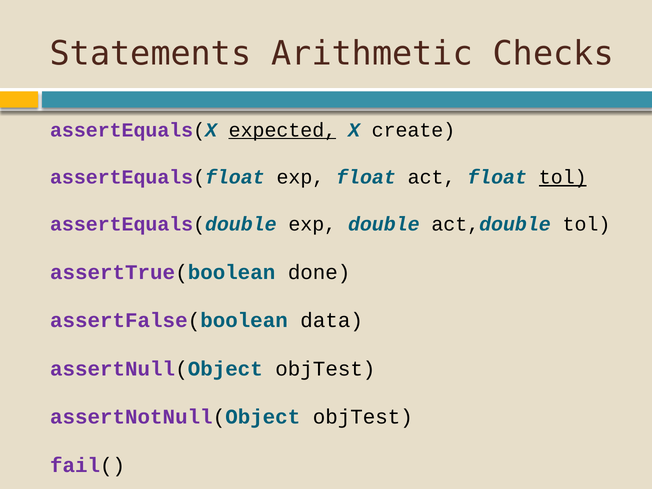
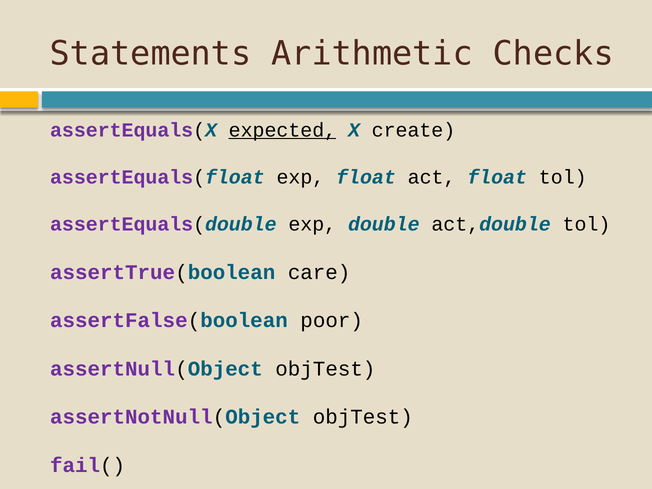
tol at (563, 177) underline: present -> none
done: done -> care
data: data -> poor
